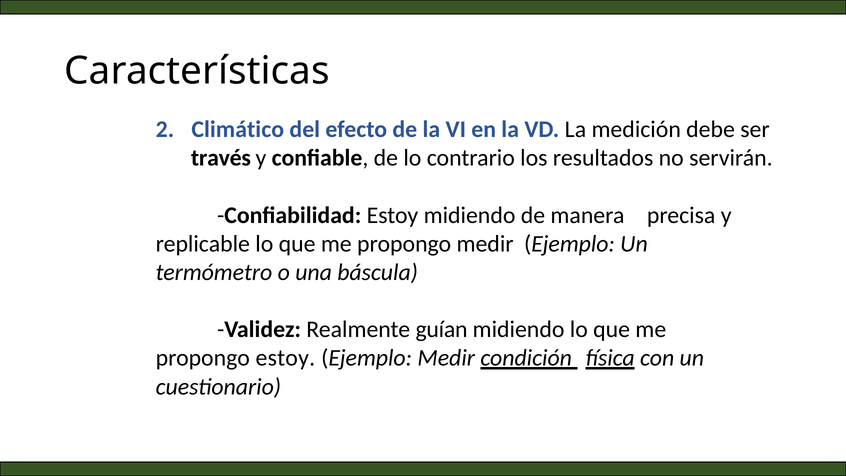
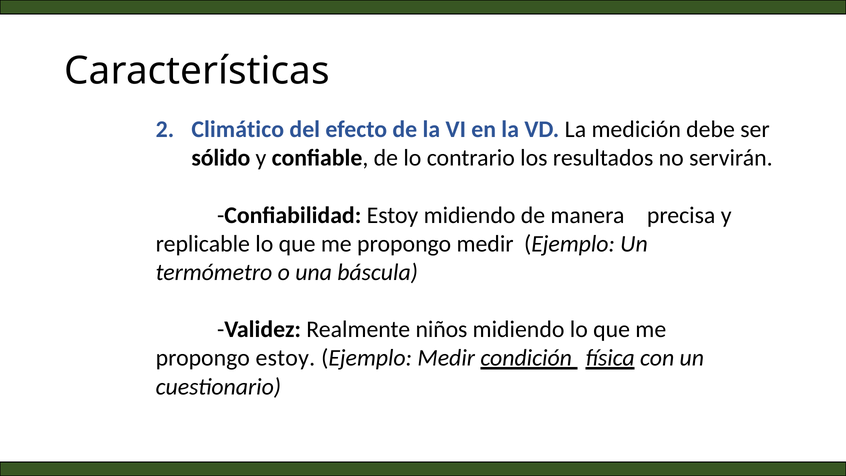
través: través -> sólido
guían: guían -> niños
